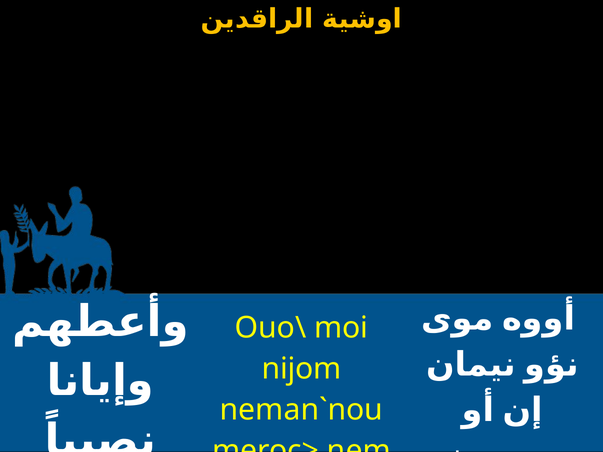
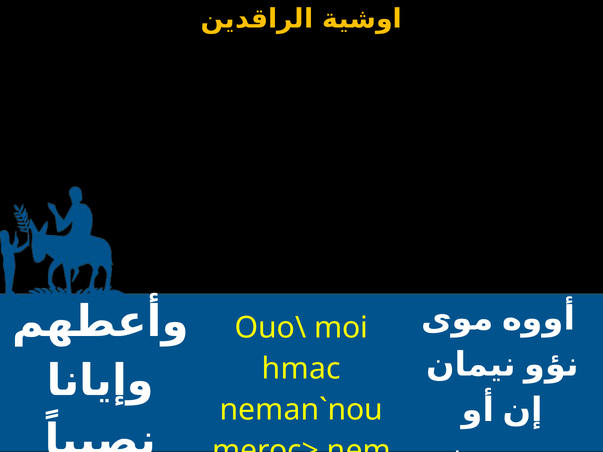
nijom: nijom -> hmac
